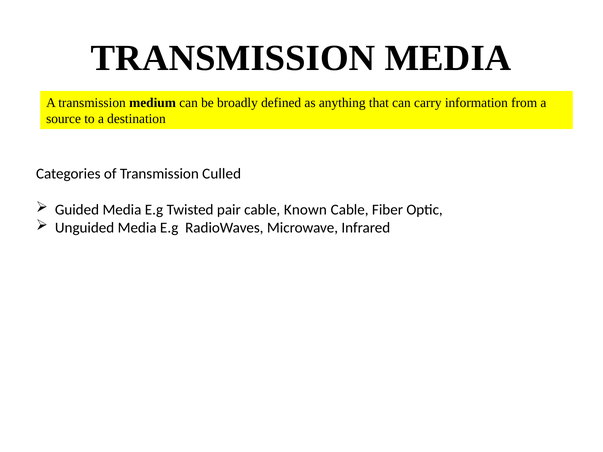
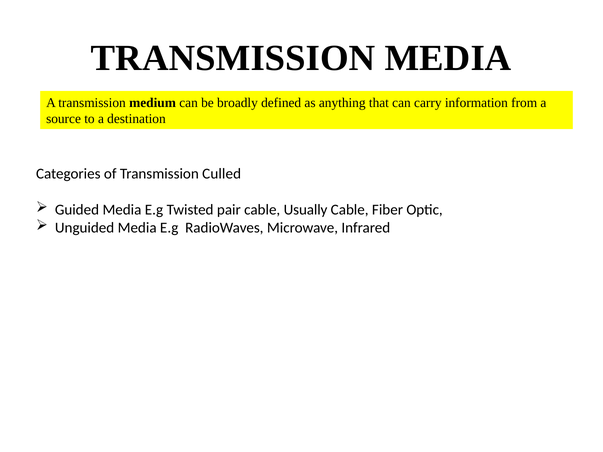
Known: Known -> Usually
